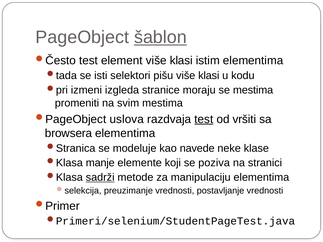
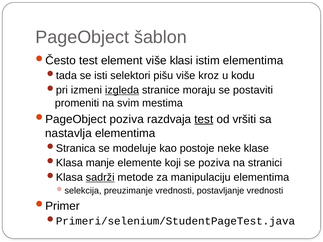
šablon underline: present -> none
pišu više klasi: klasi -> kroz
izgleda underline: none -> present
se mestima: mestima -> postaviti
uslova at (127, 119): uslova -> poziva
browsera: browsera -> nastavlja
navede: navede -> postoje
